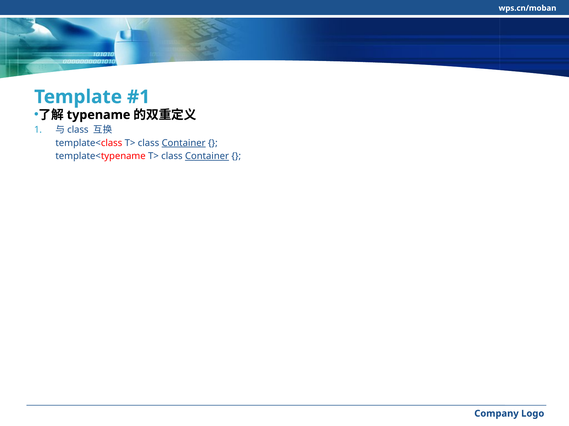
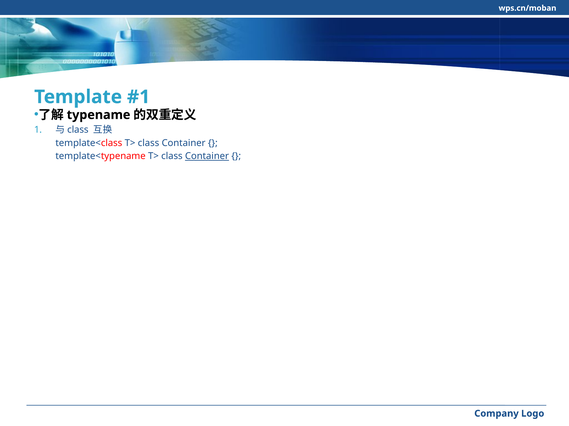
Container at (184, 143) underline: present -> none
